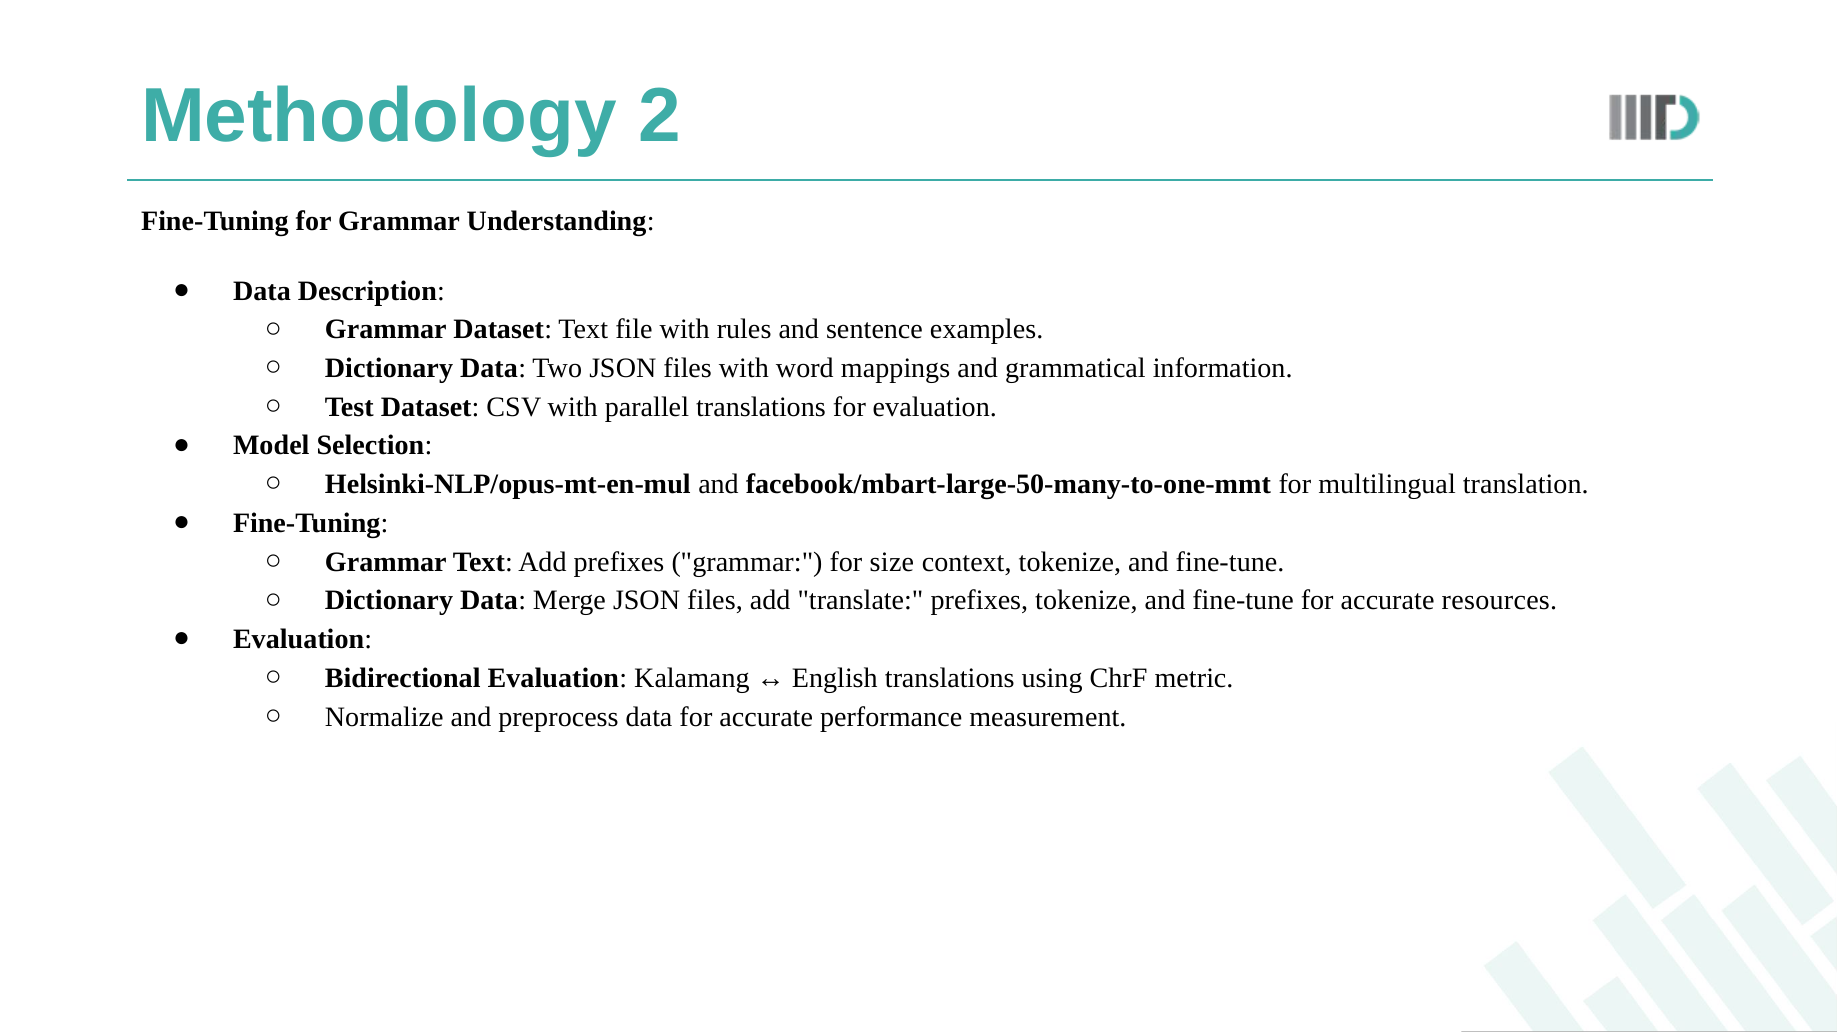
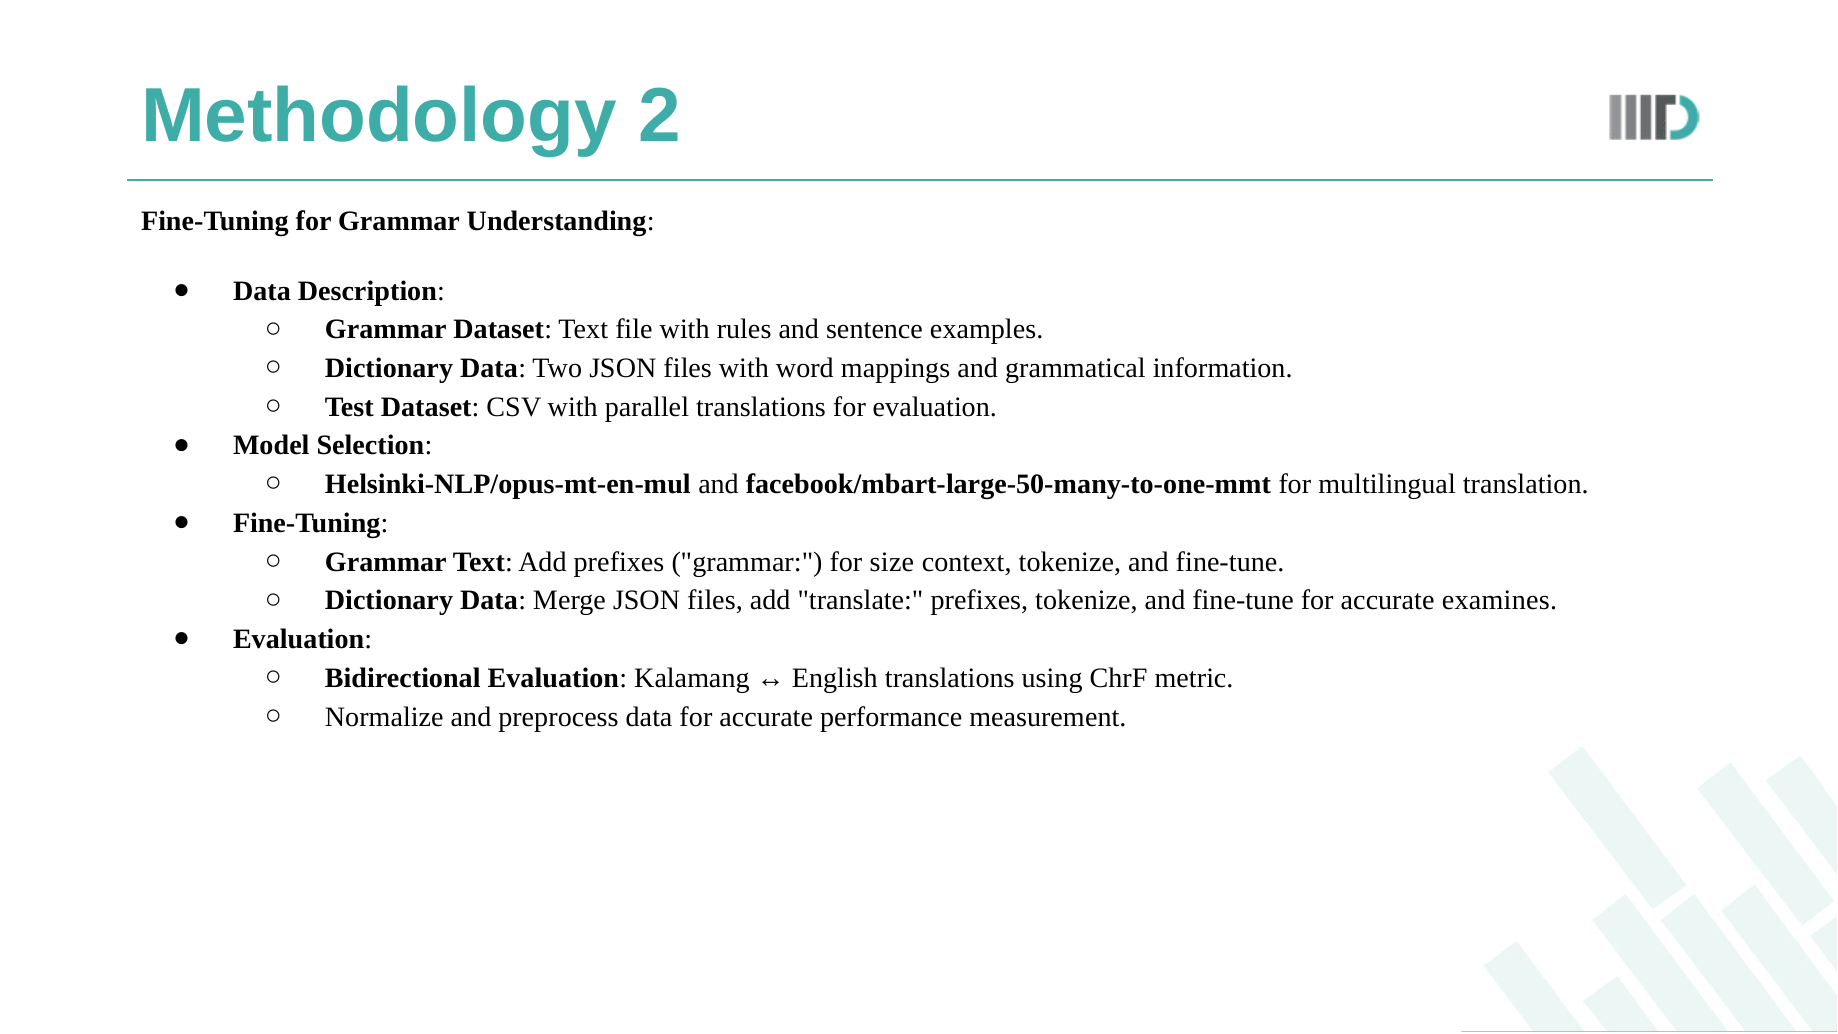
resources: resources -> examines
